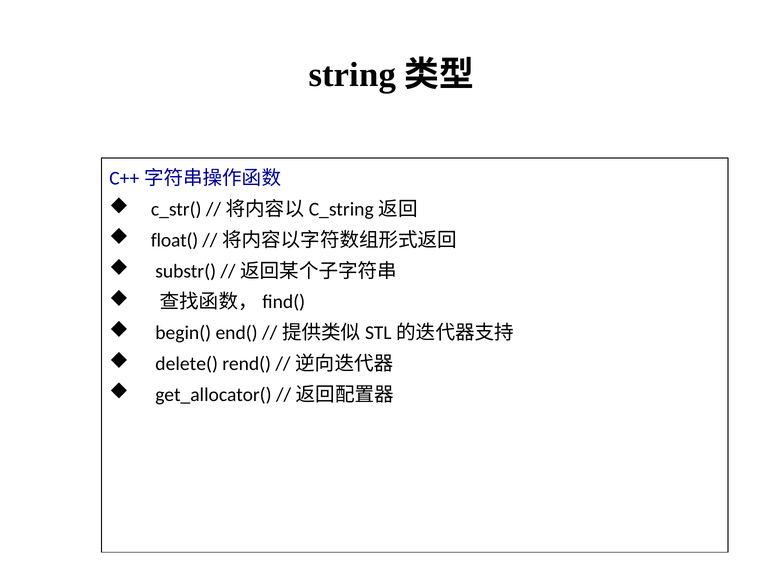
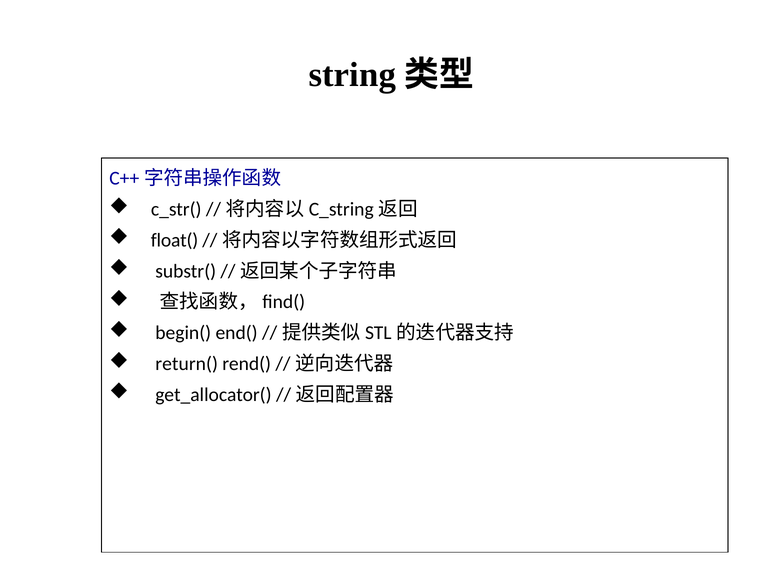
delete(: delete( -> return(
